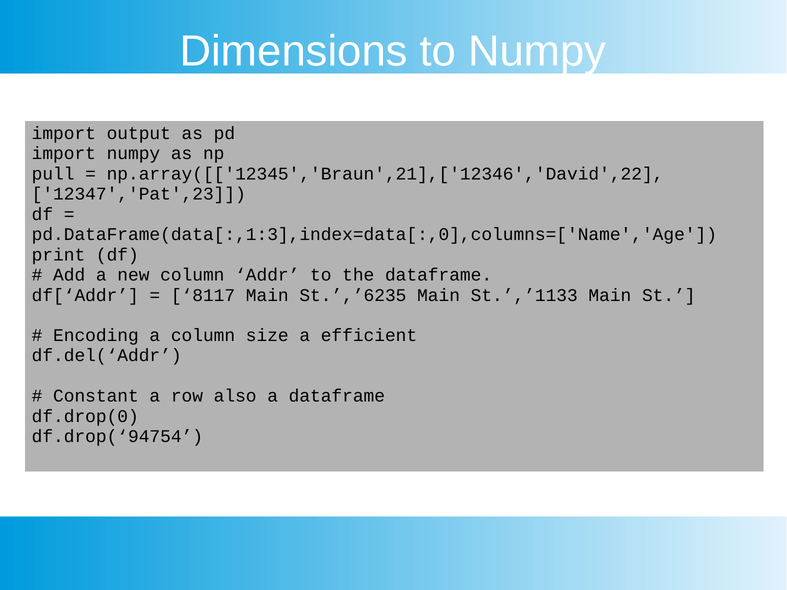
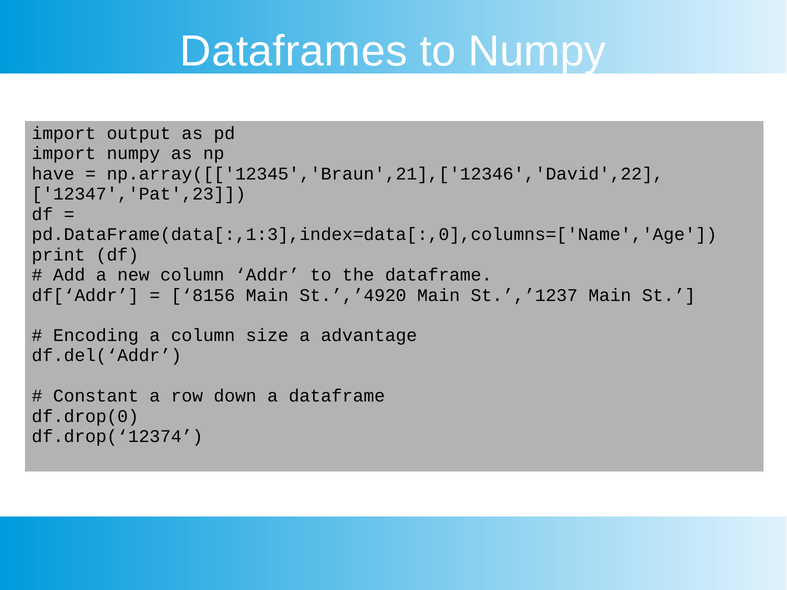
Dimensions: Dimensions -> Dataframes
pull: pull -> have
8117: 8117 -> 8156
St.’,’6235: St.’,’6235 -> St.’,’4920
St.’,’1133: St.’,’1133 -> St.’,’1237
efficient: efficient -> advantage
also: also -> down
df.drop(‘94754: df.drop(‘94754 -> df.drop(‘12374
